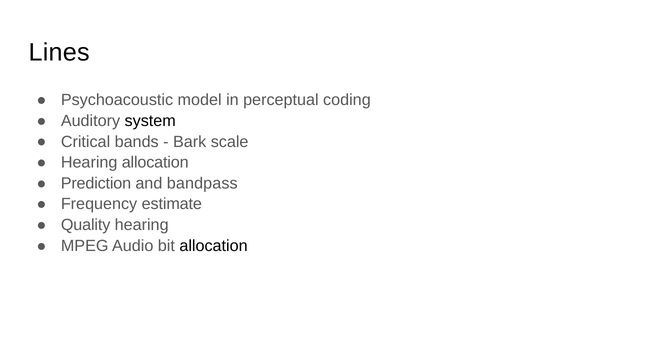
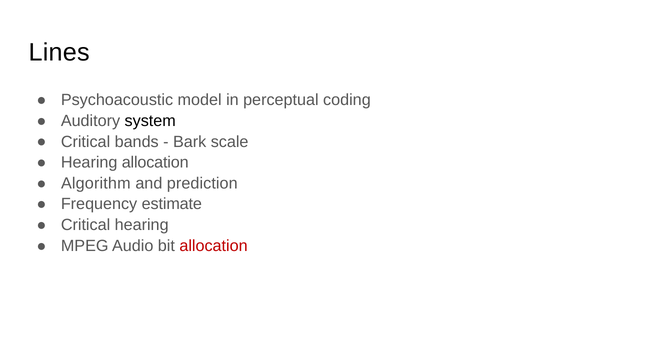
Prediction: Prediction -> Algorithm
bandpass: bandpass -> prediction
Quality at (86, 225): Quality -> Critical
allocation at (214, 246) colour: black -> red
